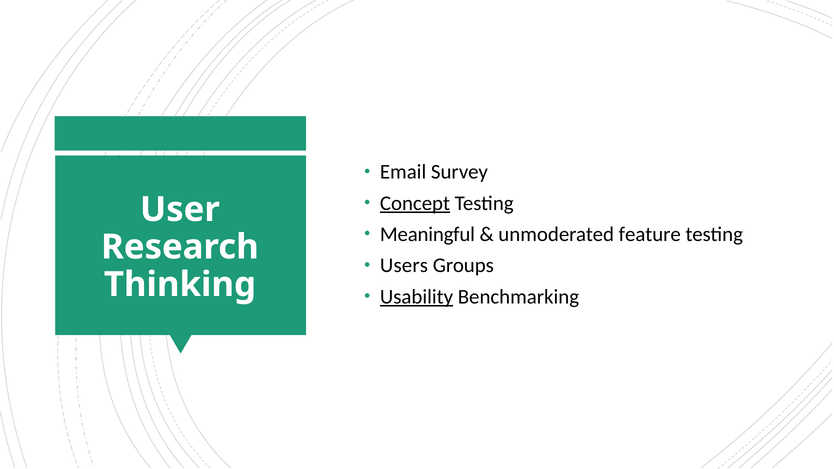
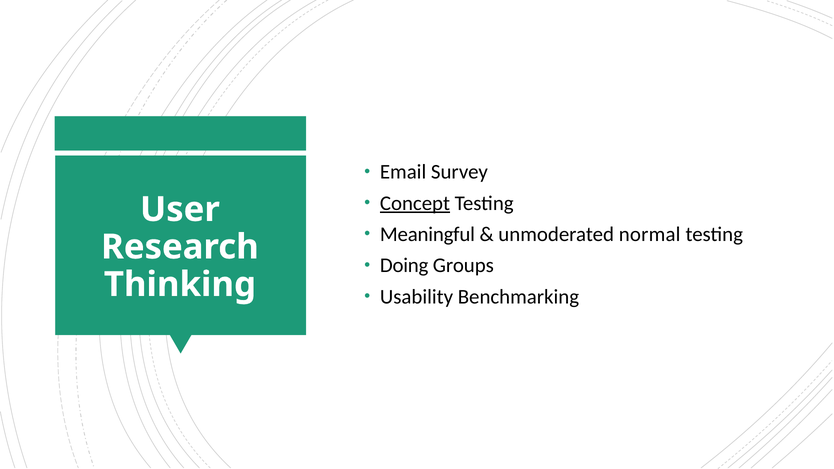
feature: feature -> normal
Users: Users -> Doing
Usability underline: present -> none
